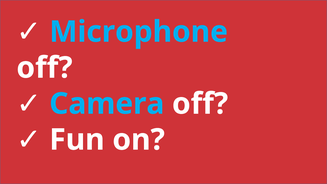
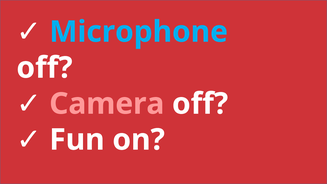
Camera colour: light blue -> pink
